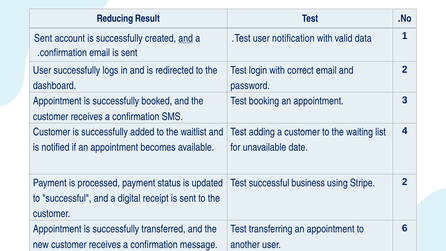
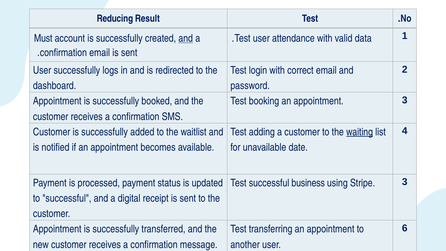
Sent at (43, 38): Sent -> Must
notification: notification -> attendance
waiting underline: none -> present
Stripe 2: 2 -> 3
